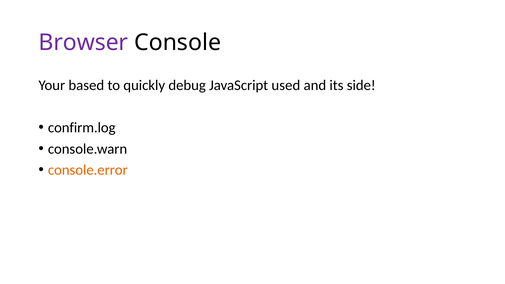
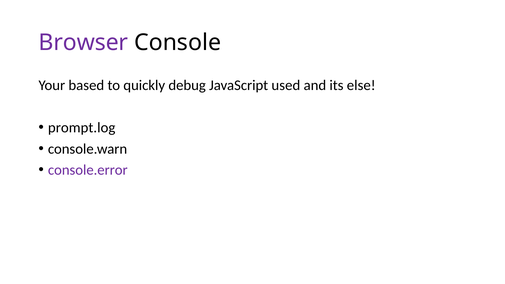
side: side -> else
confirm.log: confirm.log -> prompt.log
console.error colour: orange -> purple
